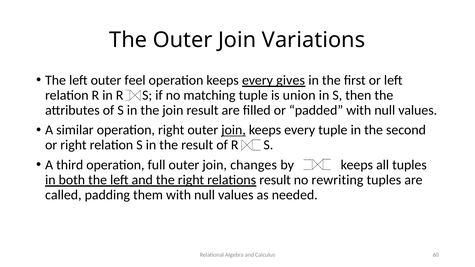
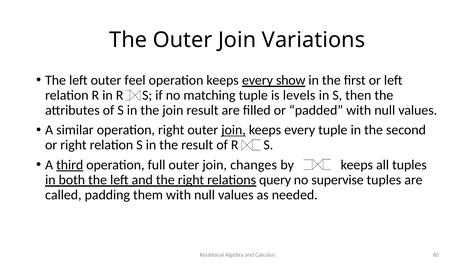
gives: gives -> show
union: union -> levels
third underline: none -> present
relations result: result -> query
rewriting: rewriting -> supervise
